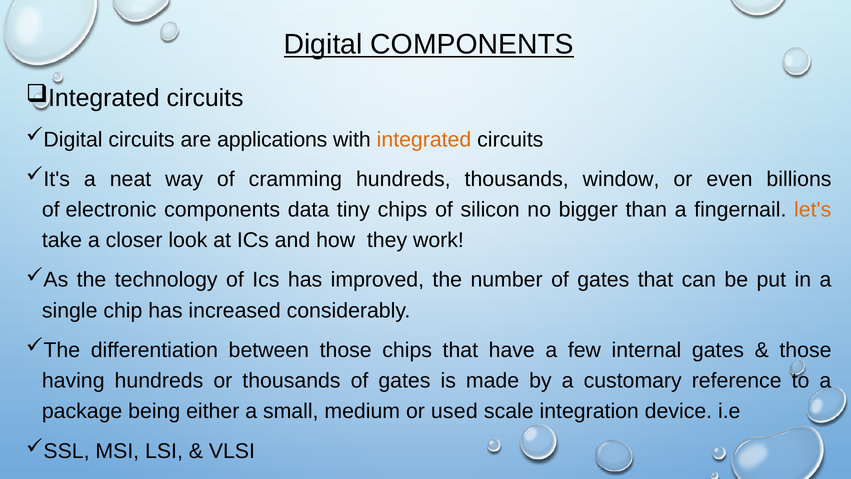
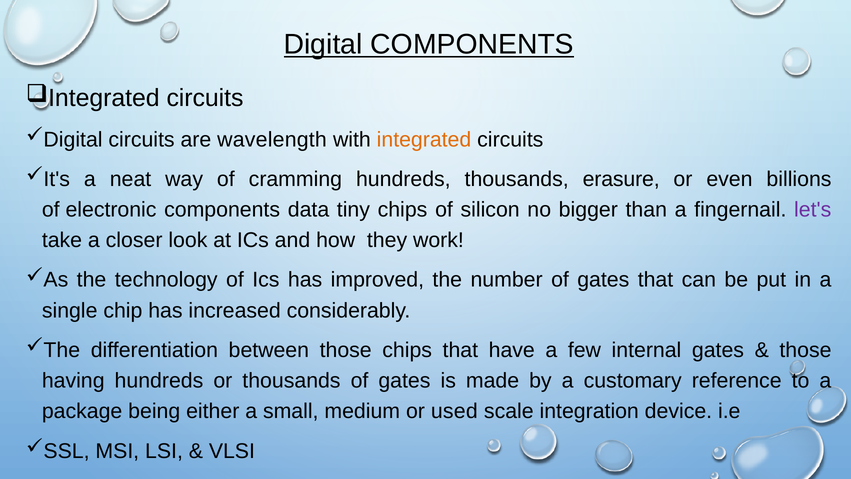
applications: applications -> wavelength
window: window -> erasure
let's colour: orange -> purple
